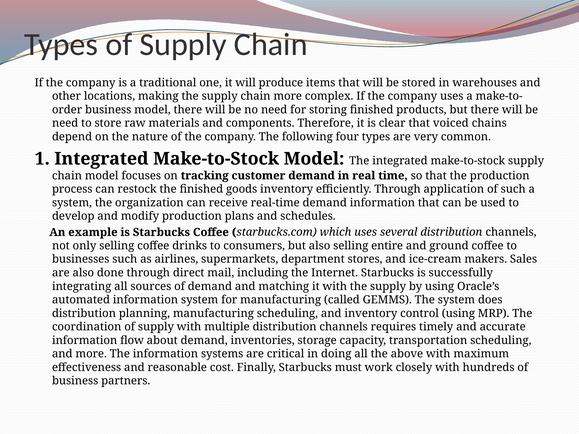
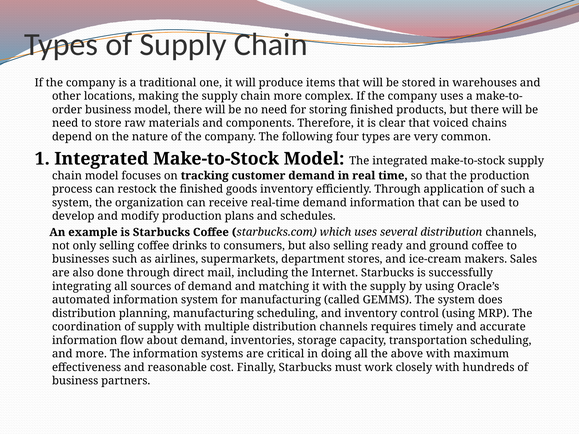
entire: entire -> ready
